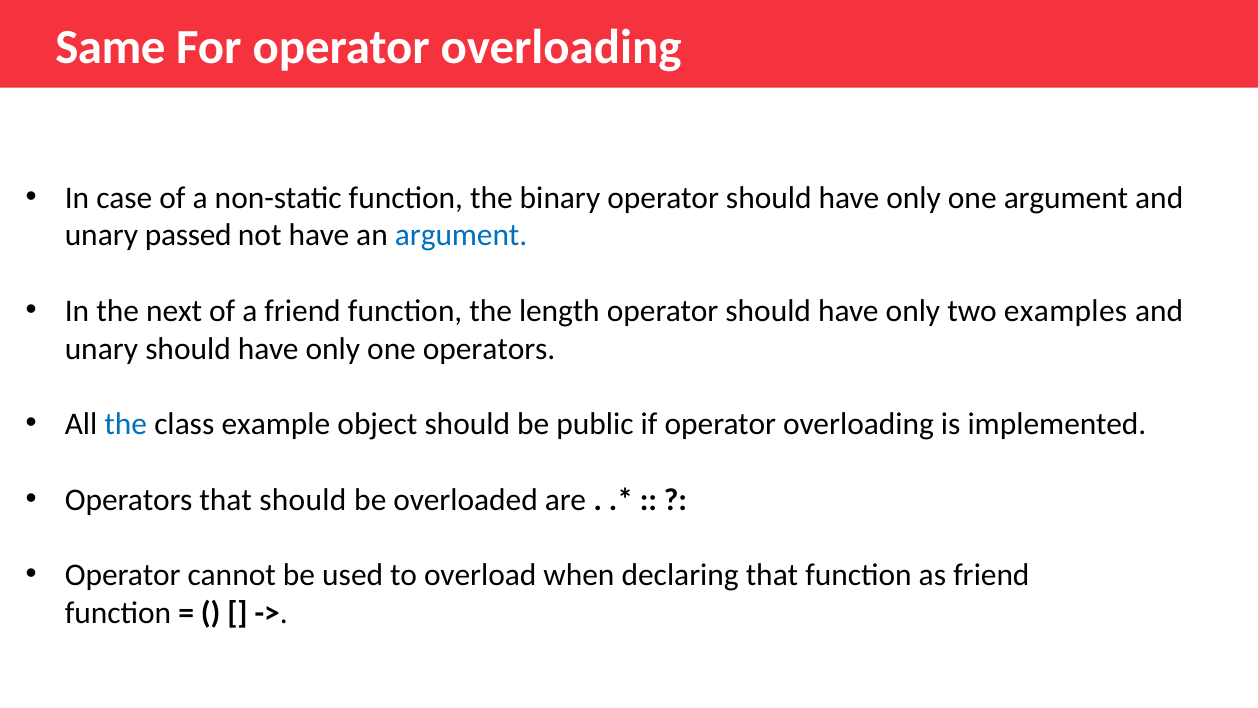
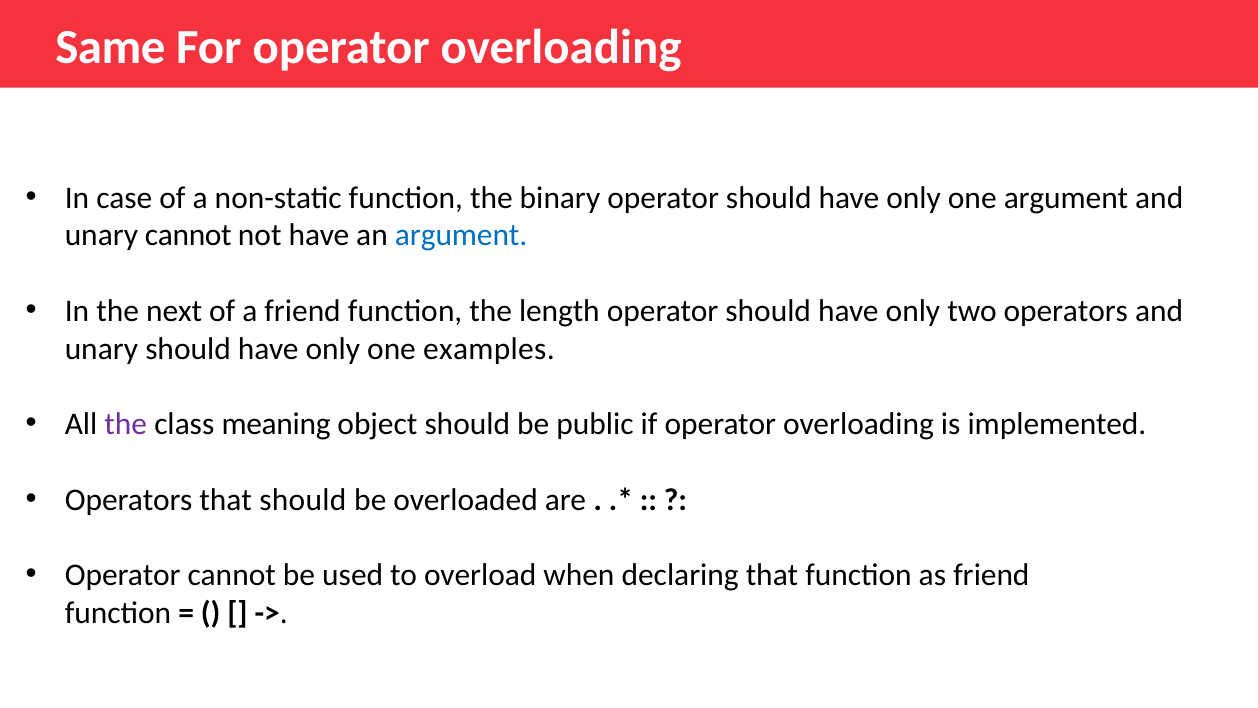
unary passed: passed -> cannot
two examples: examples -> operators
one operators: operators -> examples
the at (126, 424) colour: blue -> purple
example: example -> meaning
